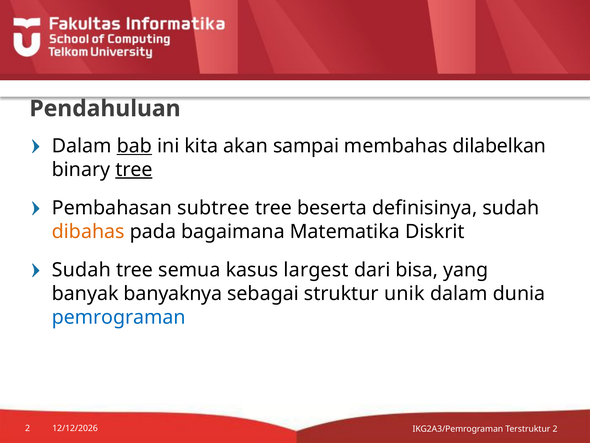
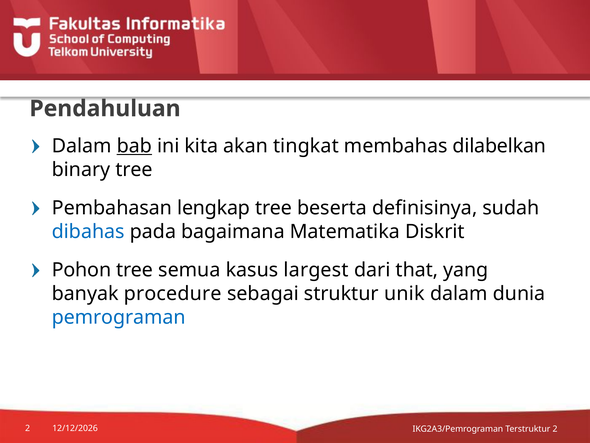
sampai: sampai -> tingkat
tree at (134, 169) underline: present -> none
subtree: subtree -> lengkap
dibahas colour: orange -> blue
Sudah at (81, 270): Sudah -> Pohon
bisa: bisa -> that
banyaknya: banyaknya -> procedure
